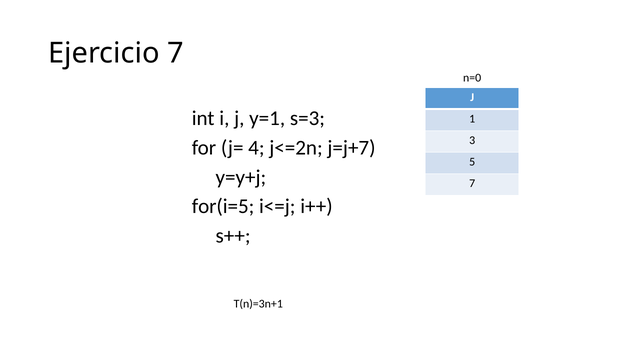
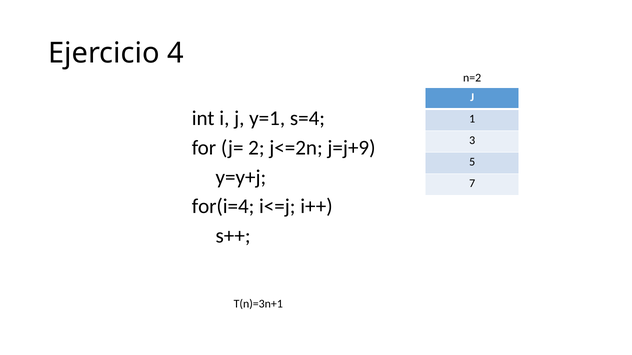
Ejercicio 7: 7 -> 4
n=0: n=0 -> n=2
s=3: s=3 -> s=4
4: 4 -> 2
j=j+7: j=j+7 -> j=j+9
for(i=5: for(i=5 -> for(i=4
